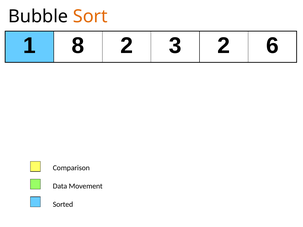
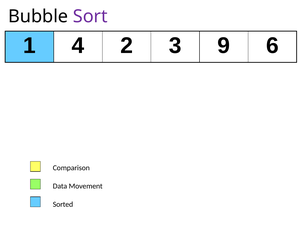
Sort colour: orange -> purple
8: 8 -> 4
3 2: 2 -> 9
